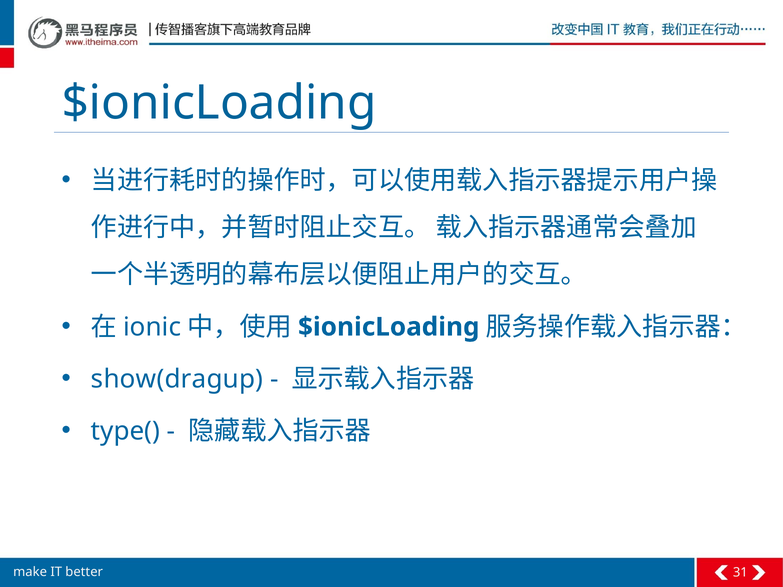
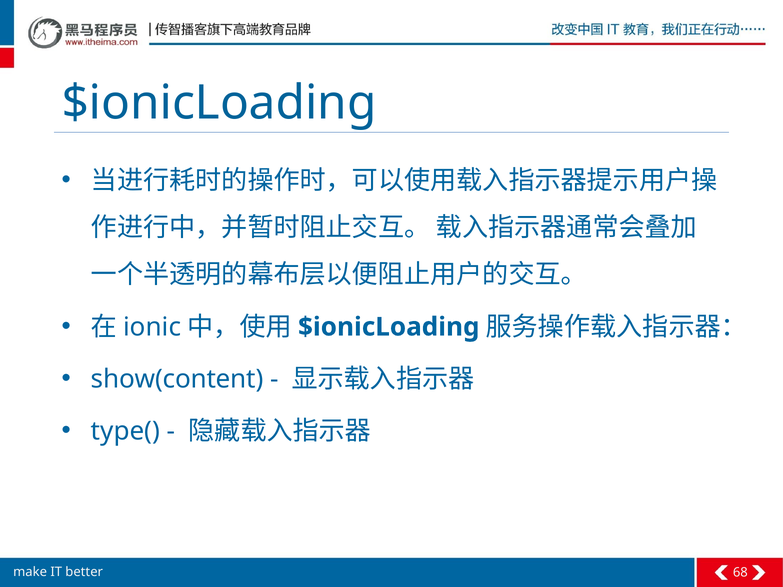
show(dragup: show(dragup -> show(content
31: 31 -> 68
